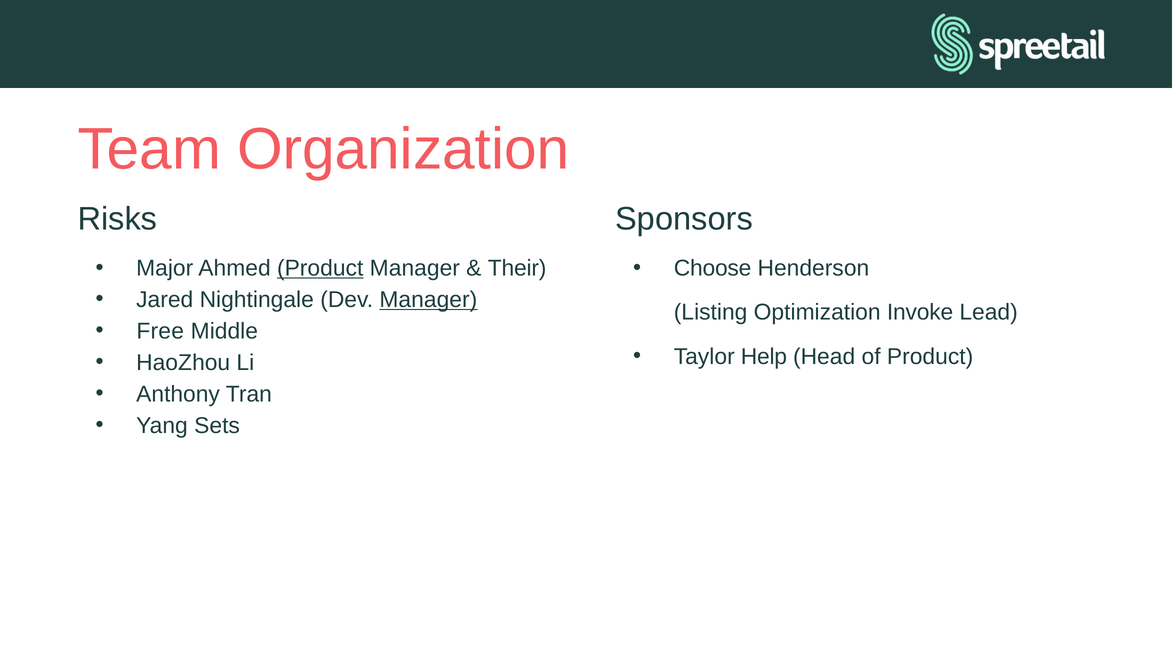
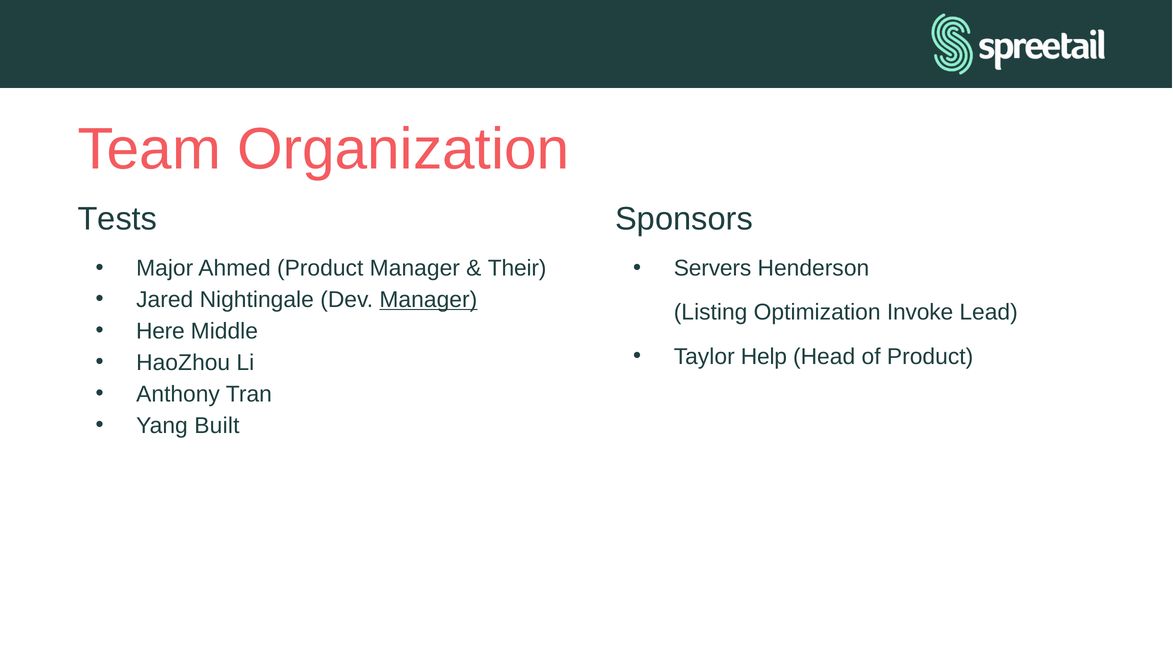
Risks: Risks -> Tests
Product at (320, 268) underline: present -> none
Choose: Choose -> Servers
Free: Free -> Here
Sets: Sets -> Built
